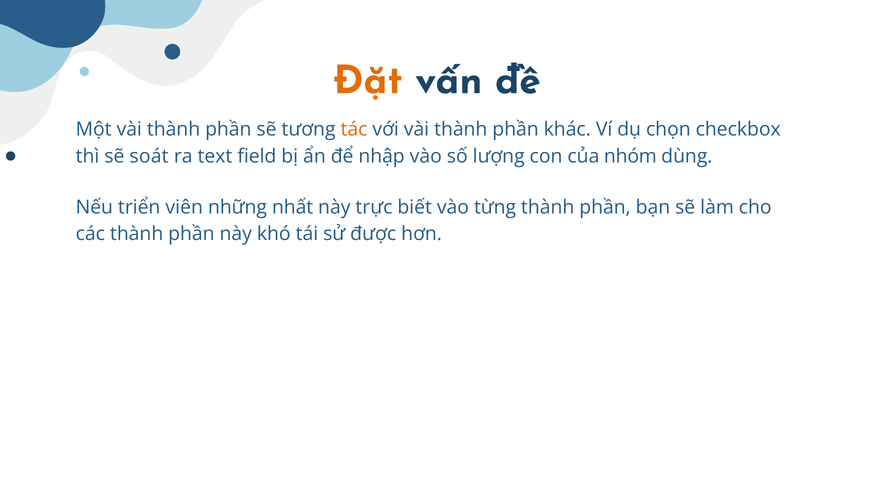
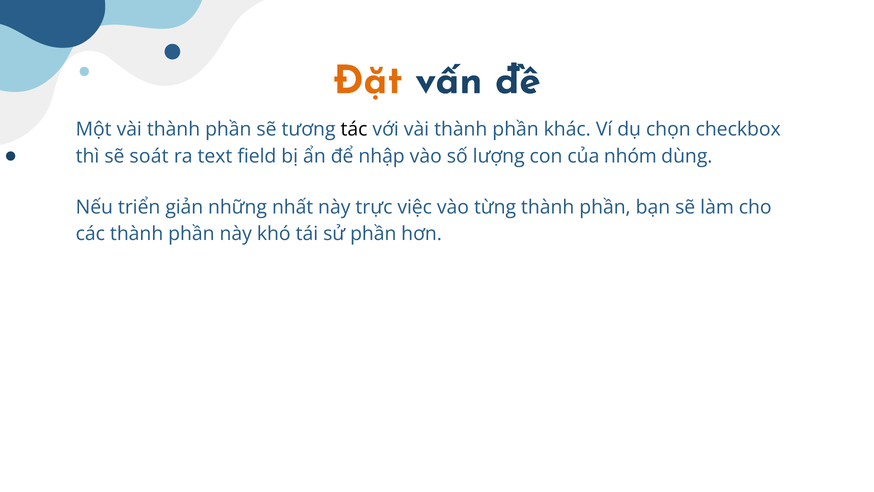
tác colour: orange -> black
viên: viên -> giản
biết: biết -> việc
sử được: được -> phần
